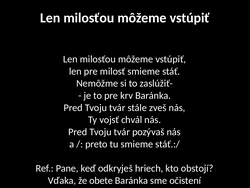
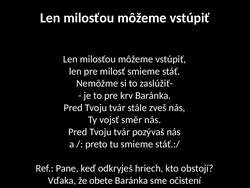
chvál: chvál -> směr
